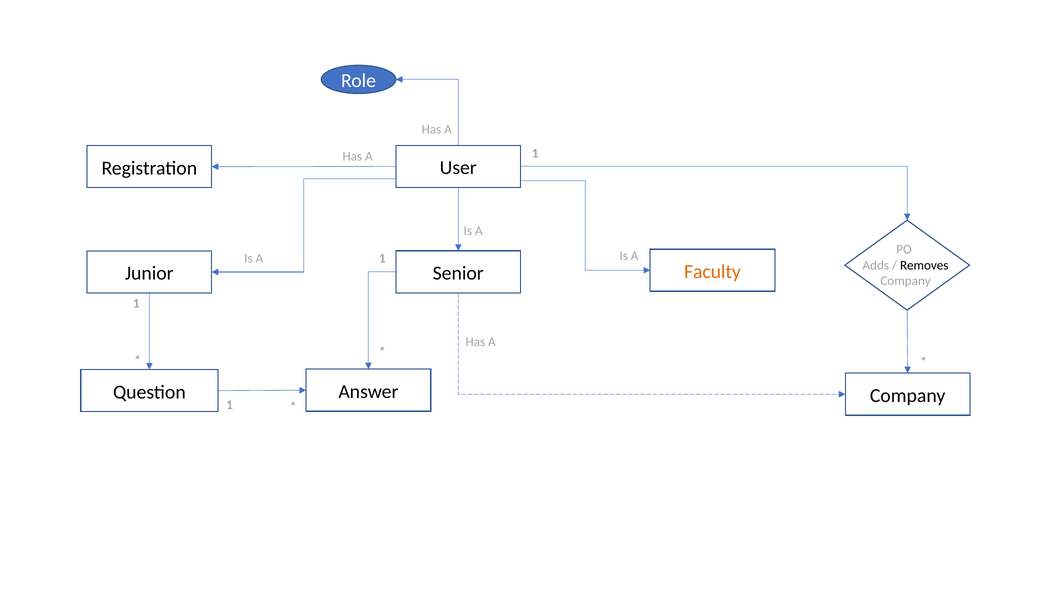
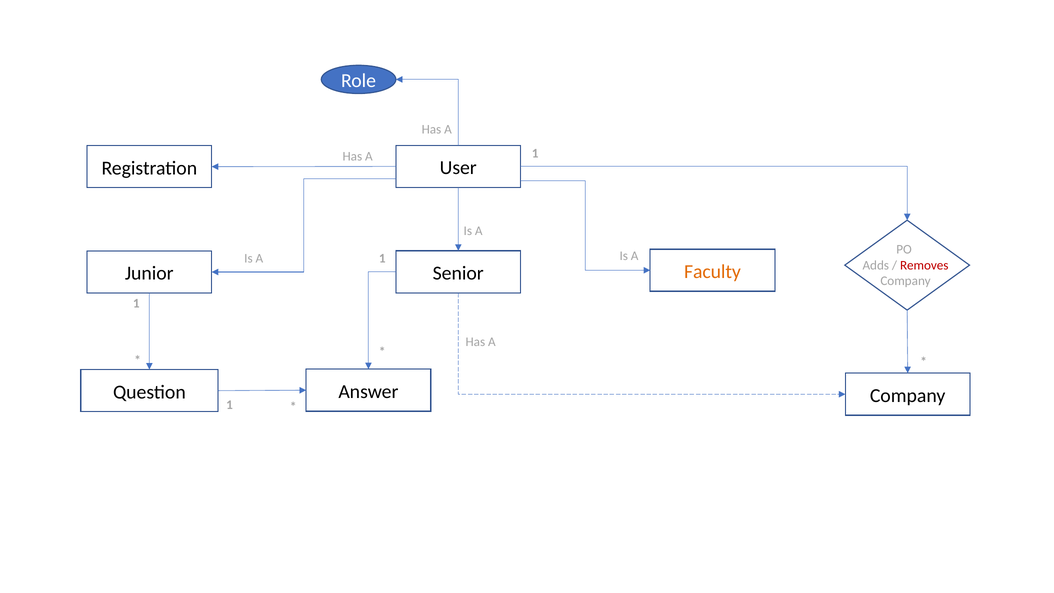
Removes colour: black -> red
